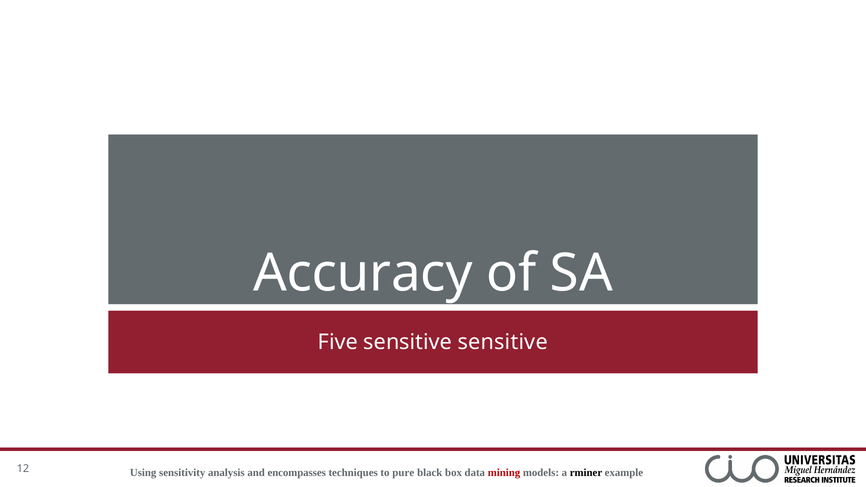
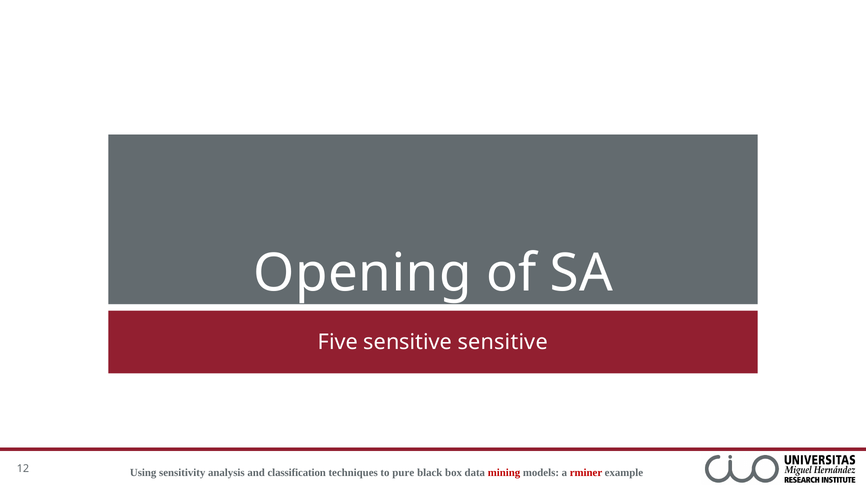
Accuracy: Accuracy -> Opening
encompasses: encompasses -> classification
rminer colour: black -> red
